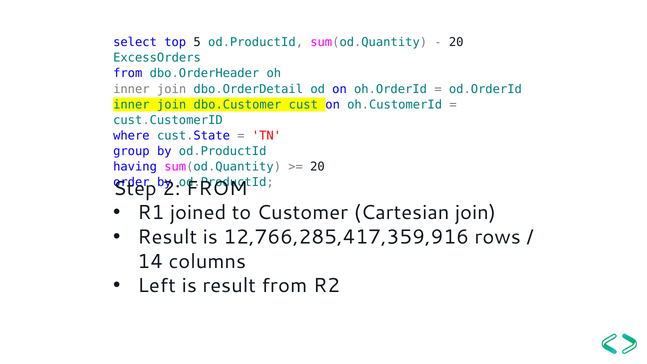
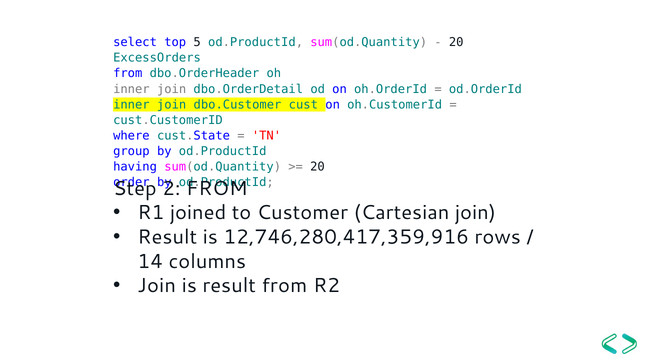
12,766,285,417,359,916: 12,766,285,417,359,916 -> 12,746,280,417,359,916
Left at (157, 286): Left -> Join
